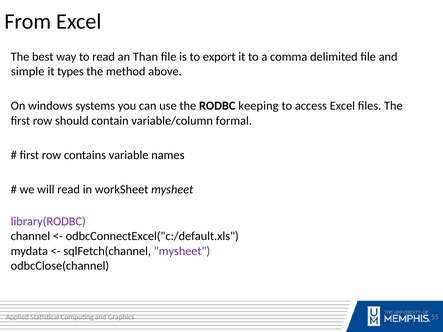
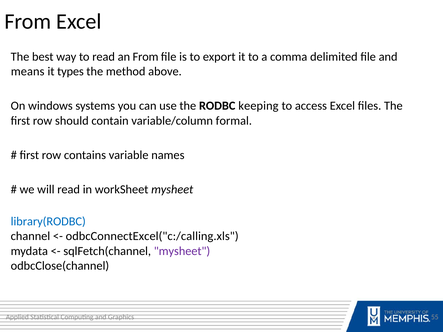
an Than: Than -> From
simple: simple -> means
library(RODBC colour: purple -> blue
odbcConnectExcel("c:/default.xls: odbcConnectExcel("c:/default.xls -> odbcConnectExcel("c:/calling.xls
